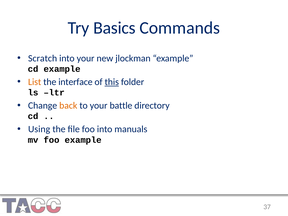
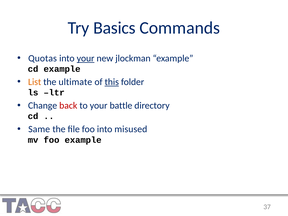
Scratch: Scratch -> Quotas
your at (86, 58) underline: none -> present
interface: interface -> ultimate
back colour: orange -> red
Using: Using -> Same
manuals: manuals -> misused
